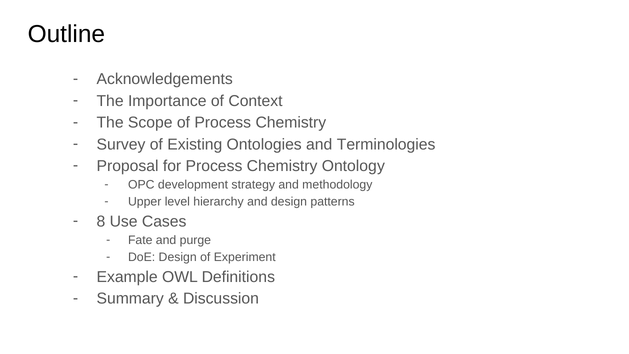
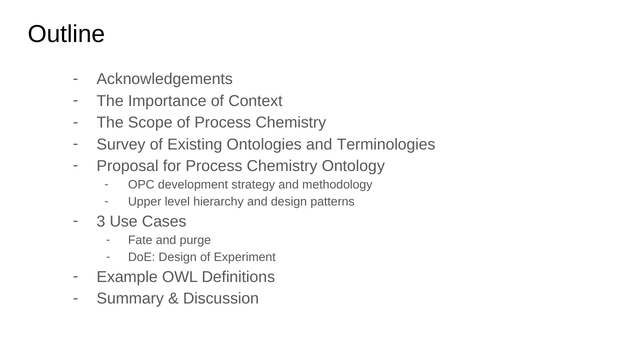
8: 8 -> 3
